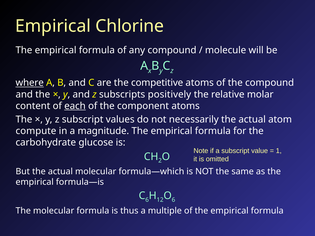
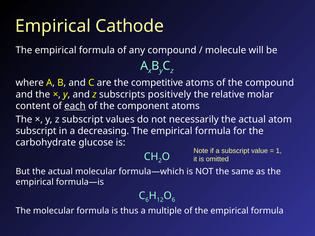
Chlorine: Chlorine -> Cathode
where underline: present -> none
compute at (36, 131): compute -> subscript
magnitude: magnitude -> decreasing
